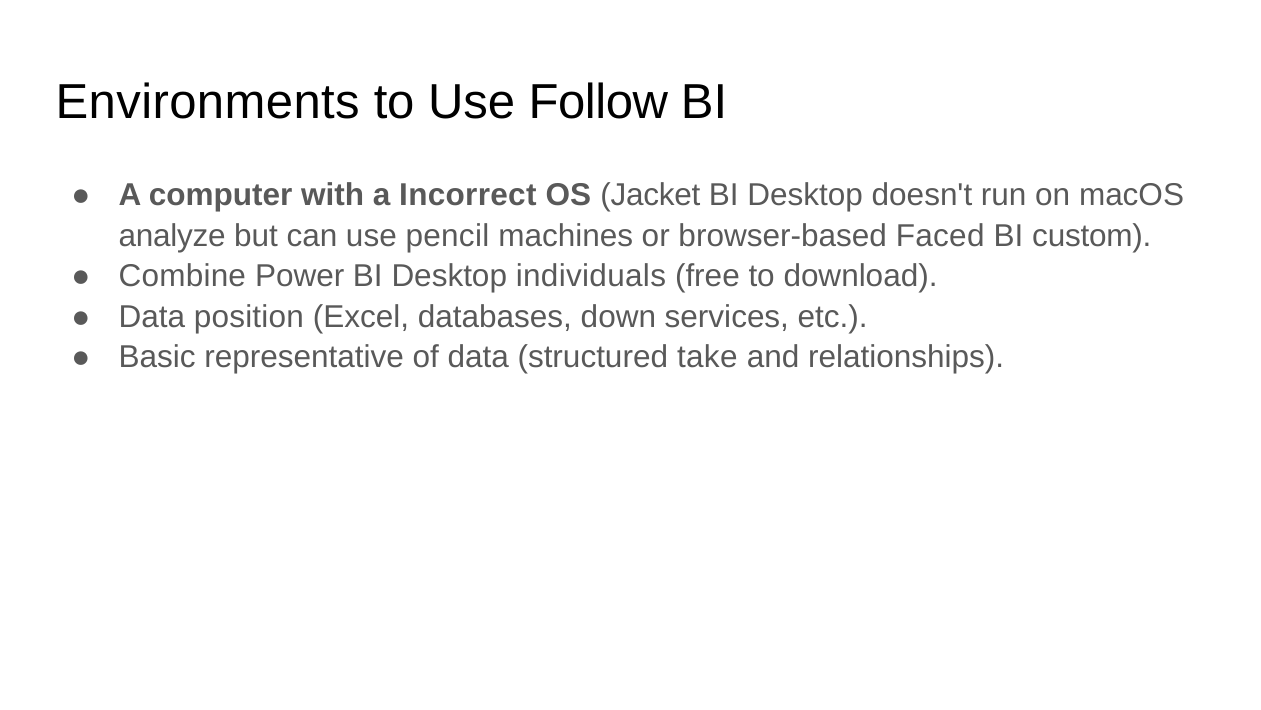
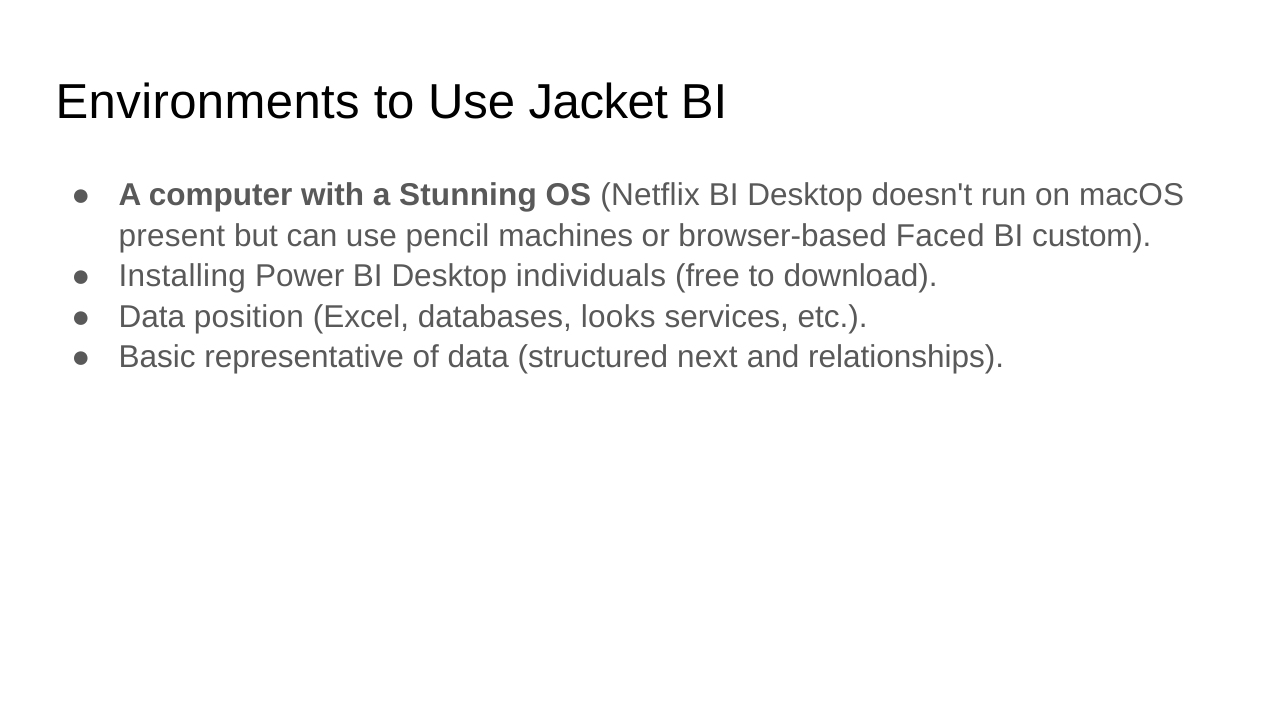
Follow: Follow -> Jacket
Incorrect: Incorrect -> Stunning
Jacket: Jacket -> Netflix
analyze: analyze -> present
Combine: Combine -> Installing
down: down -> looks
take: take -> next
